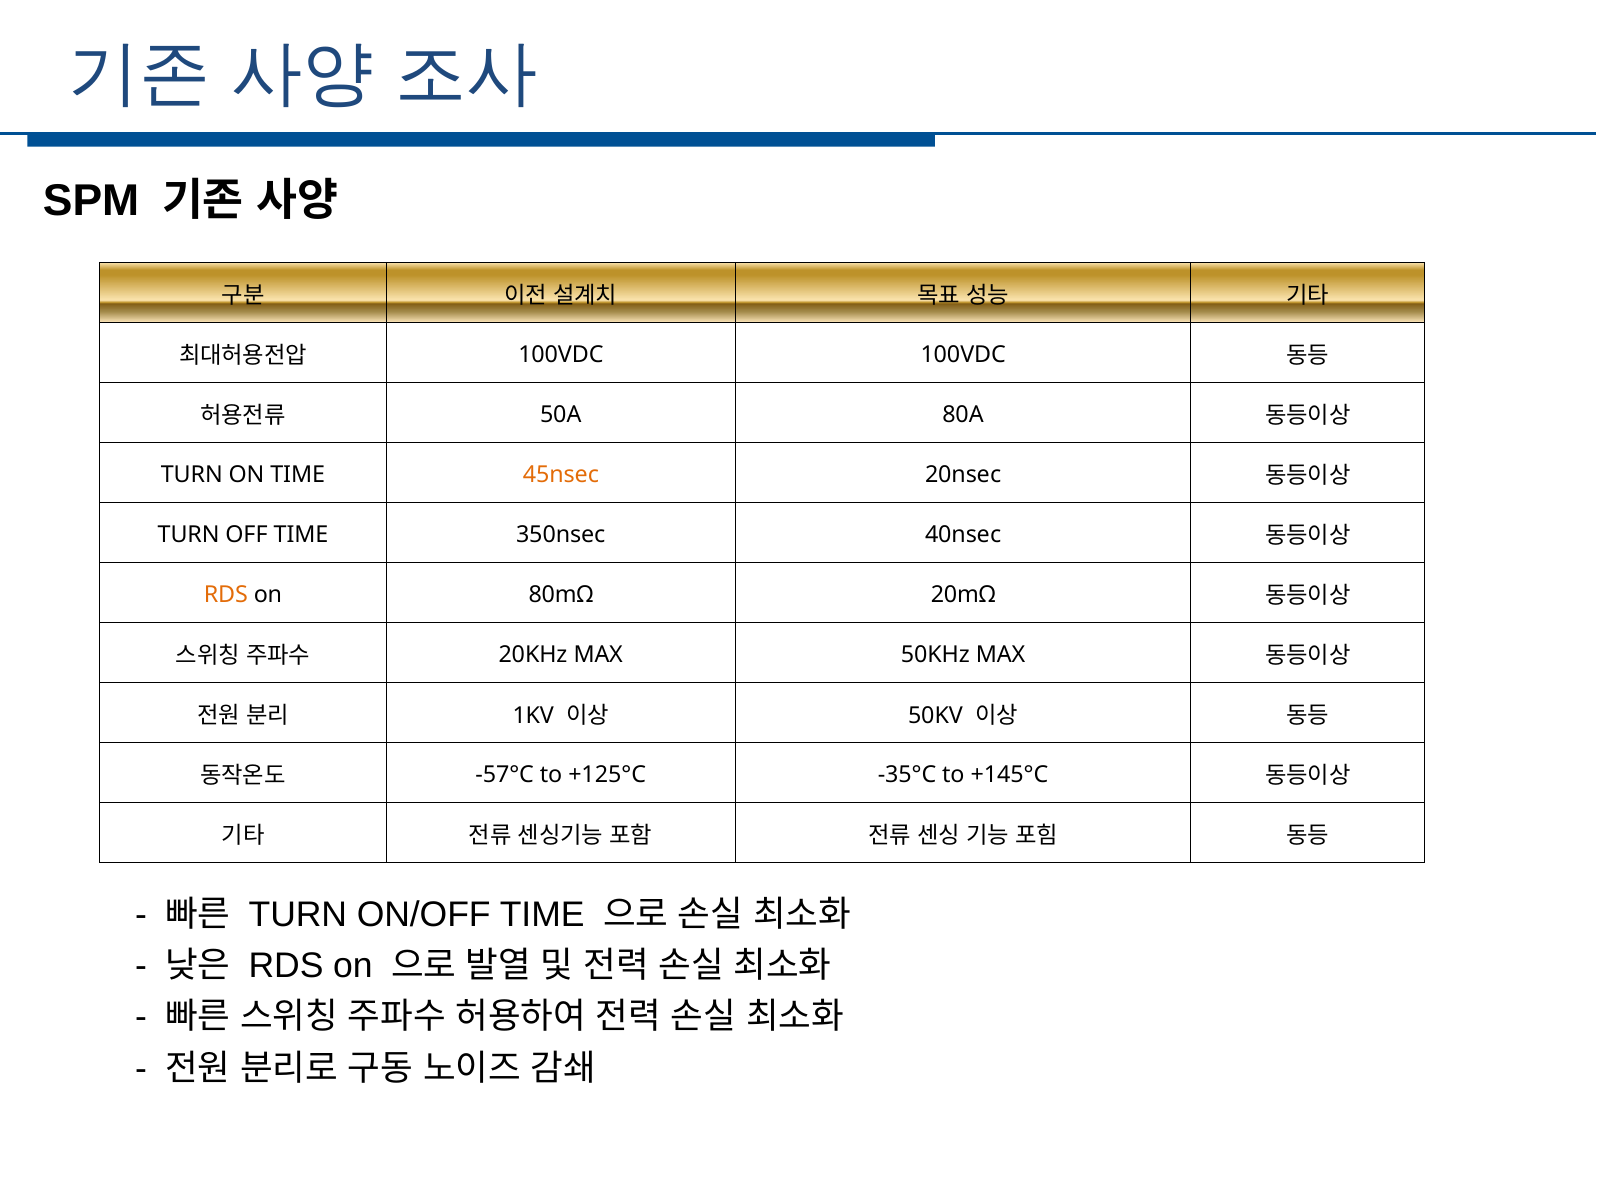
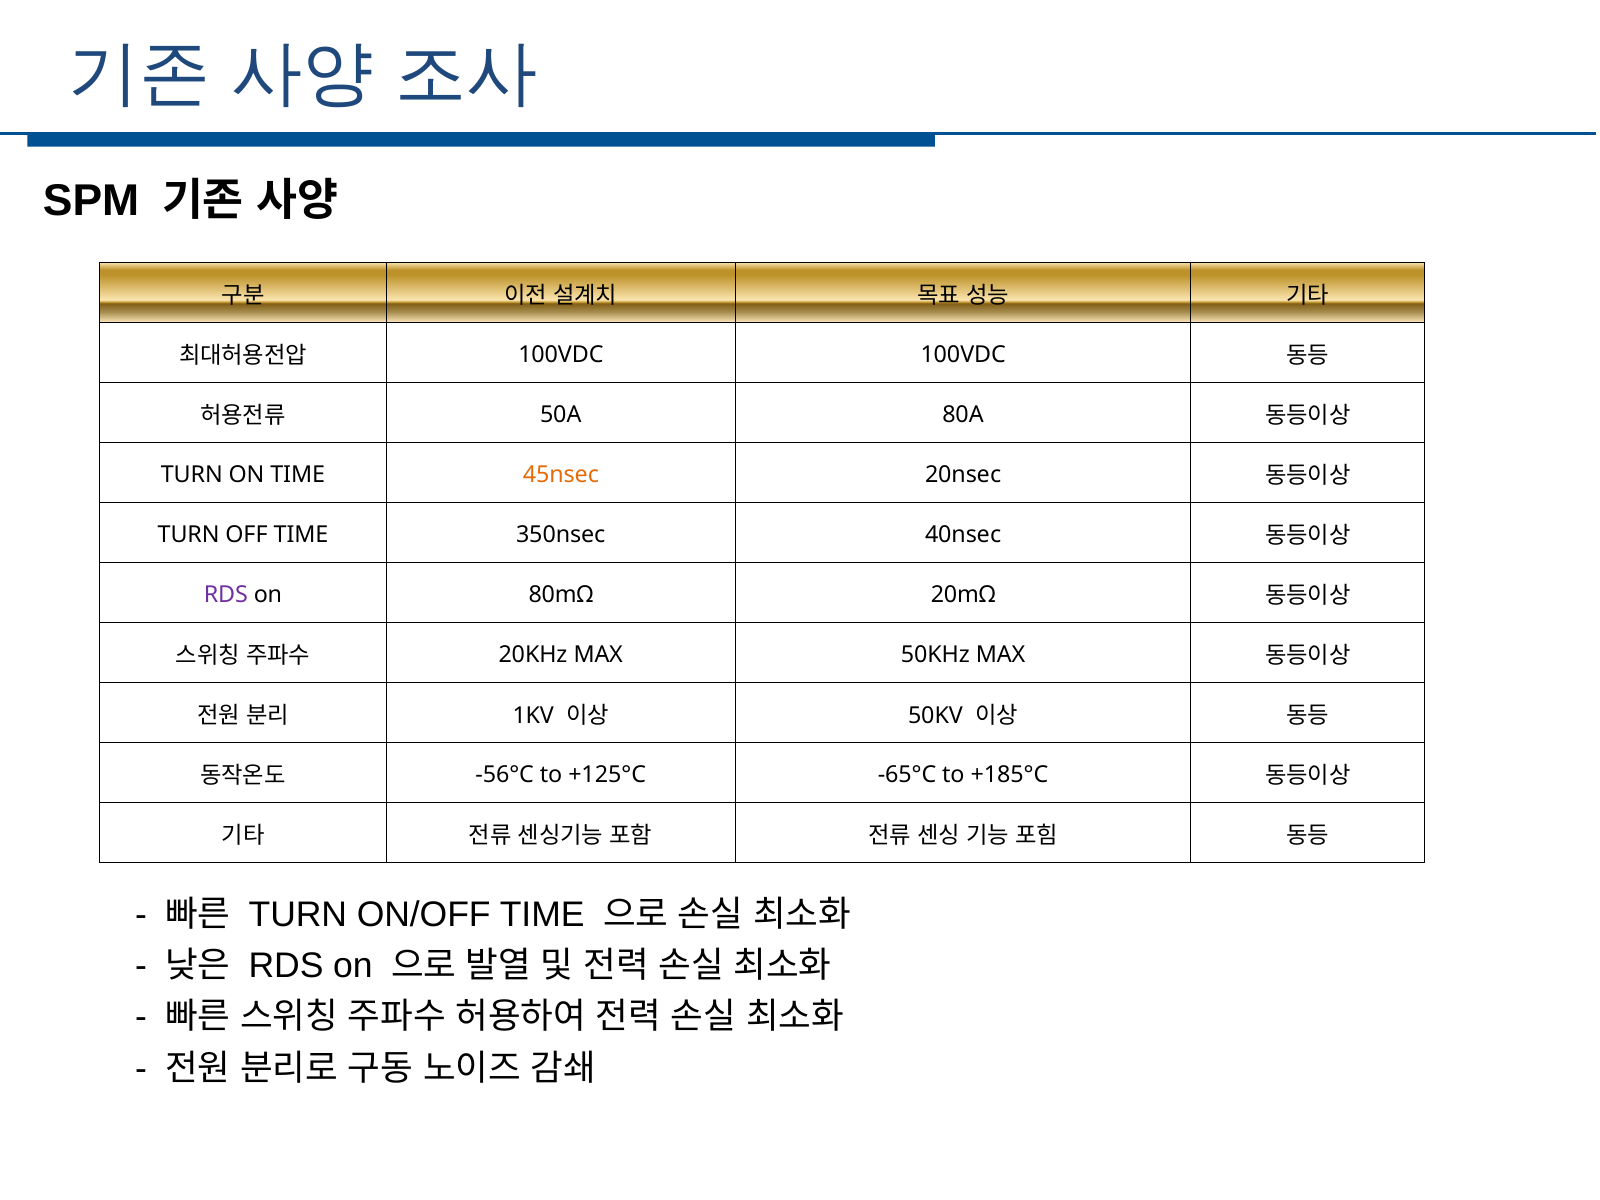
RDS at (226, 594) colour: orange -> purple
-57°C: -57°C -> -56°C
-35°C: -35°C -> -65°C
+145°C: +145°C -> +185°C
